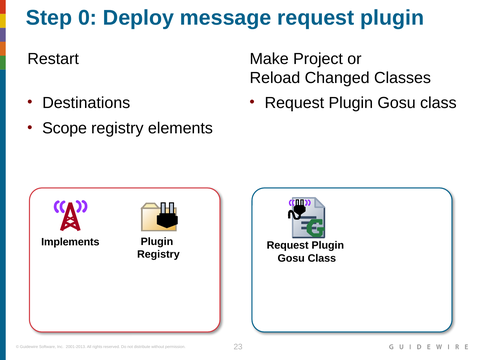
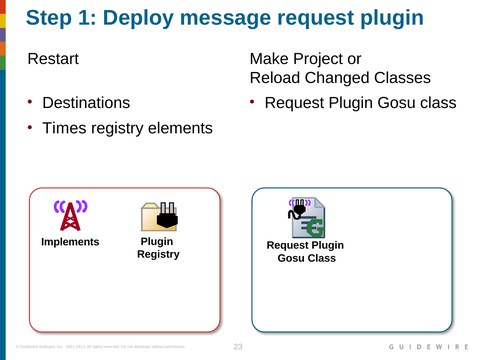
0: 0 -> 1
Scope: Scope -> Times
